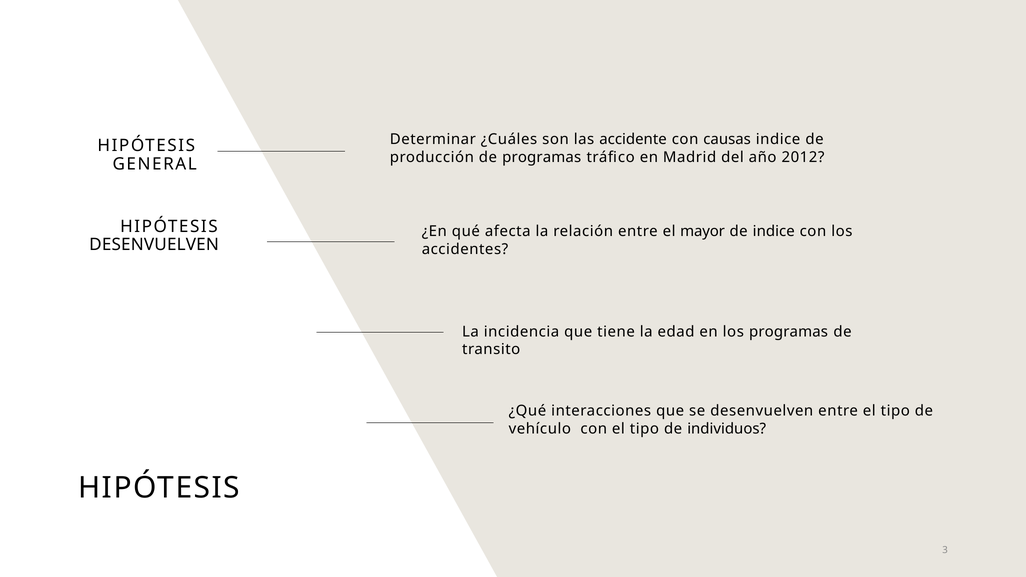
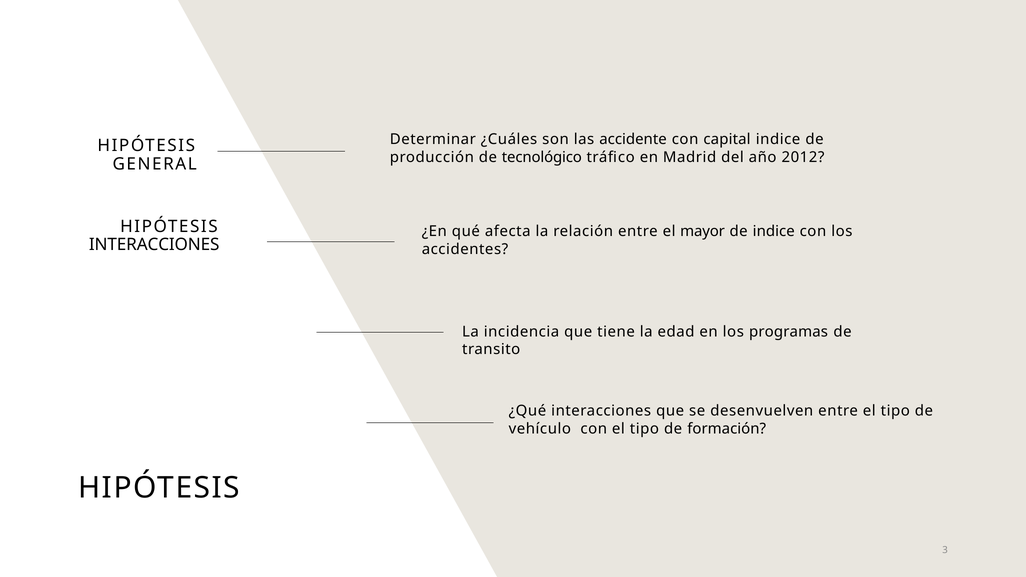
causas: causas -> capital
de programas: programas -> tecnológico
DESENVUELVEN at (154, 245): DESENVUELVEN -> INTERACCIONES
individuos: individuos -> formación
